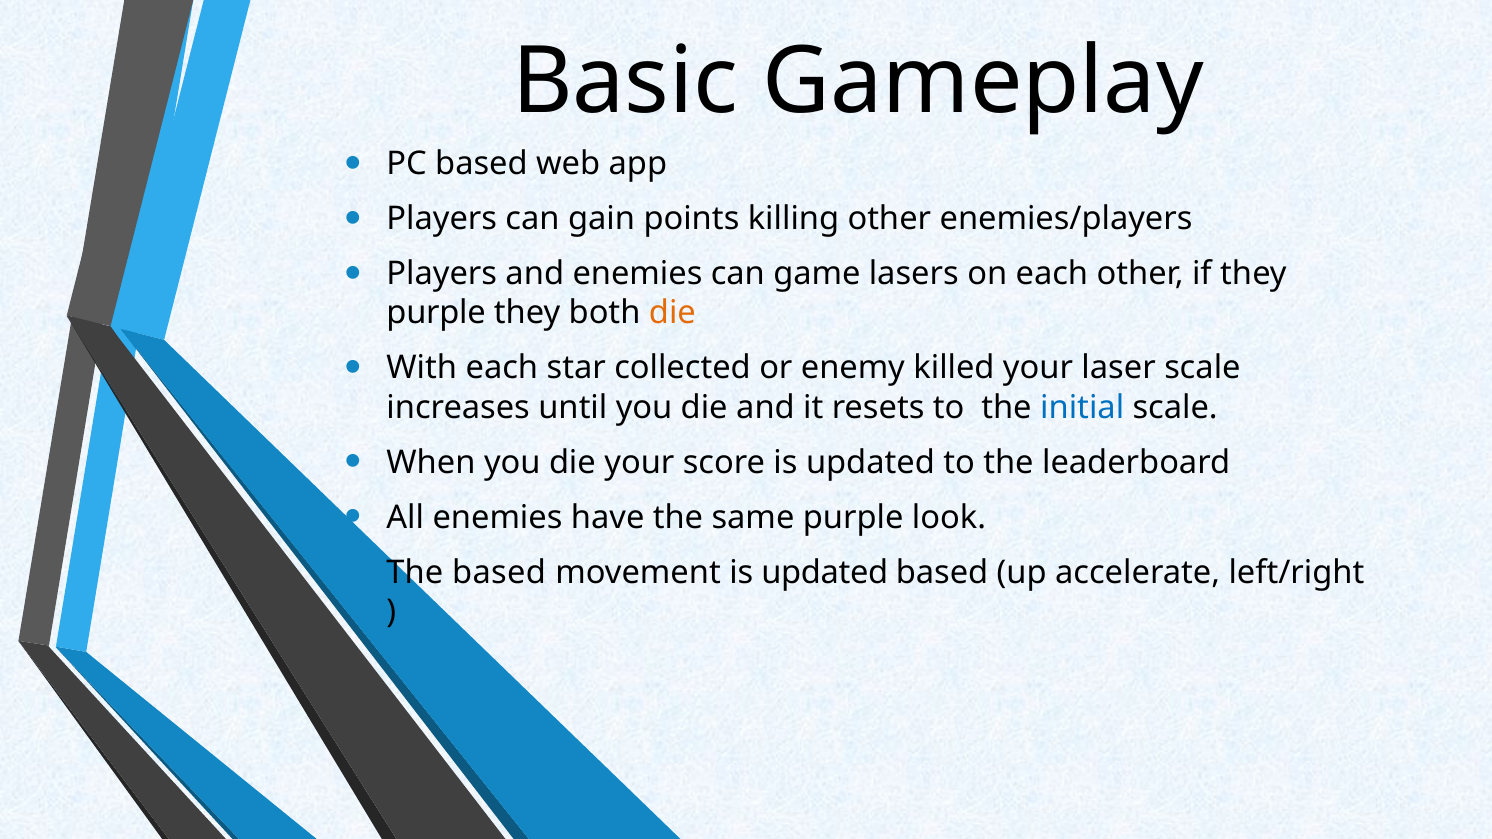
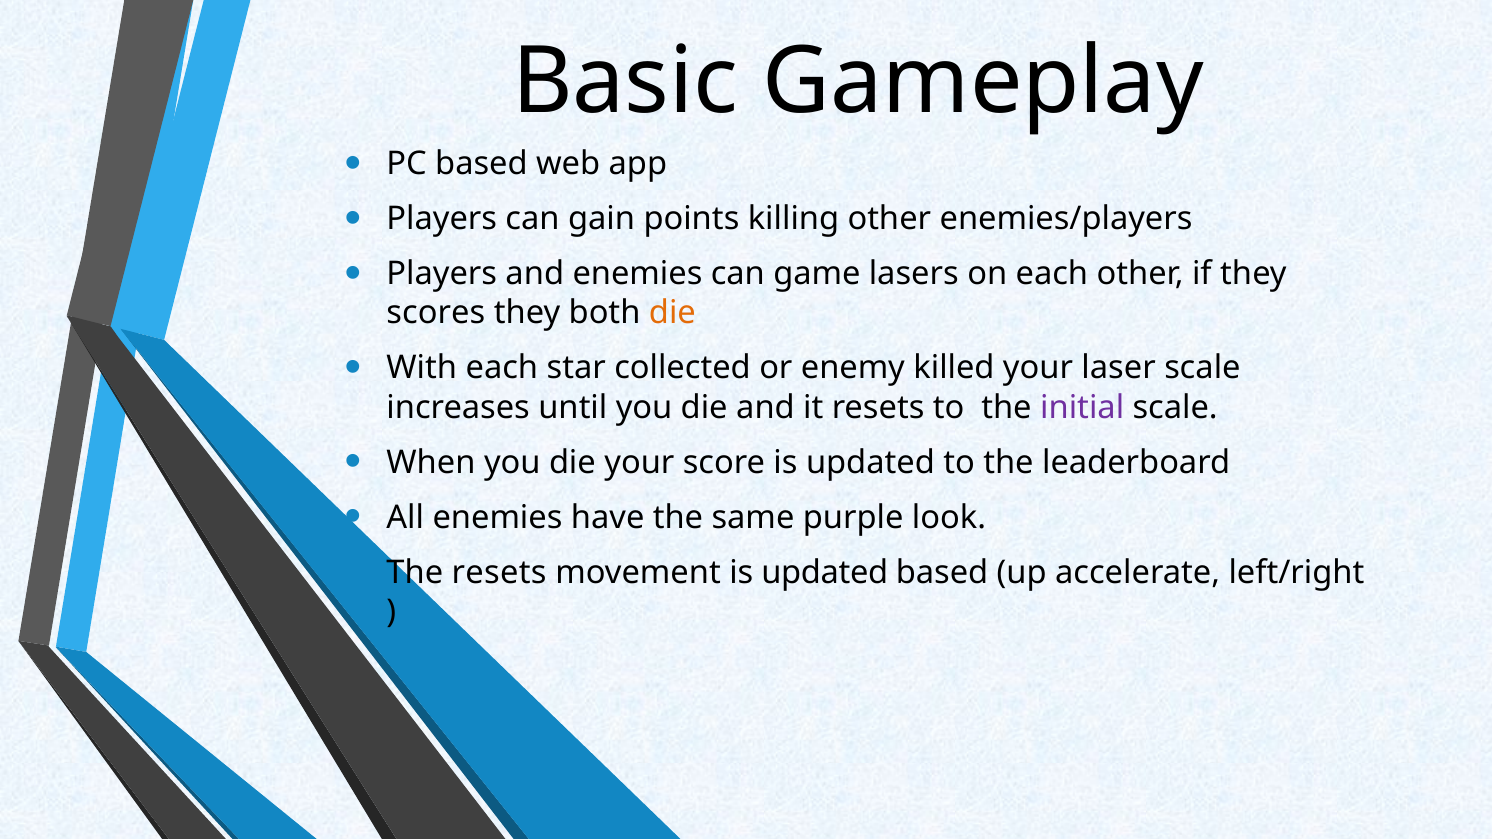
purple at (436, 313): purple -> scores
initial colour: blue -> purple
The based: based -> resets
